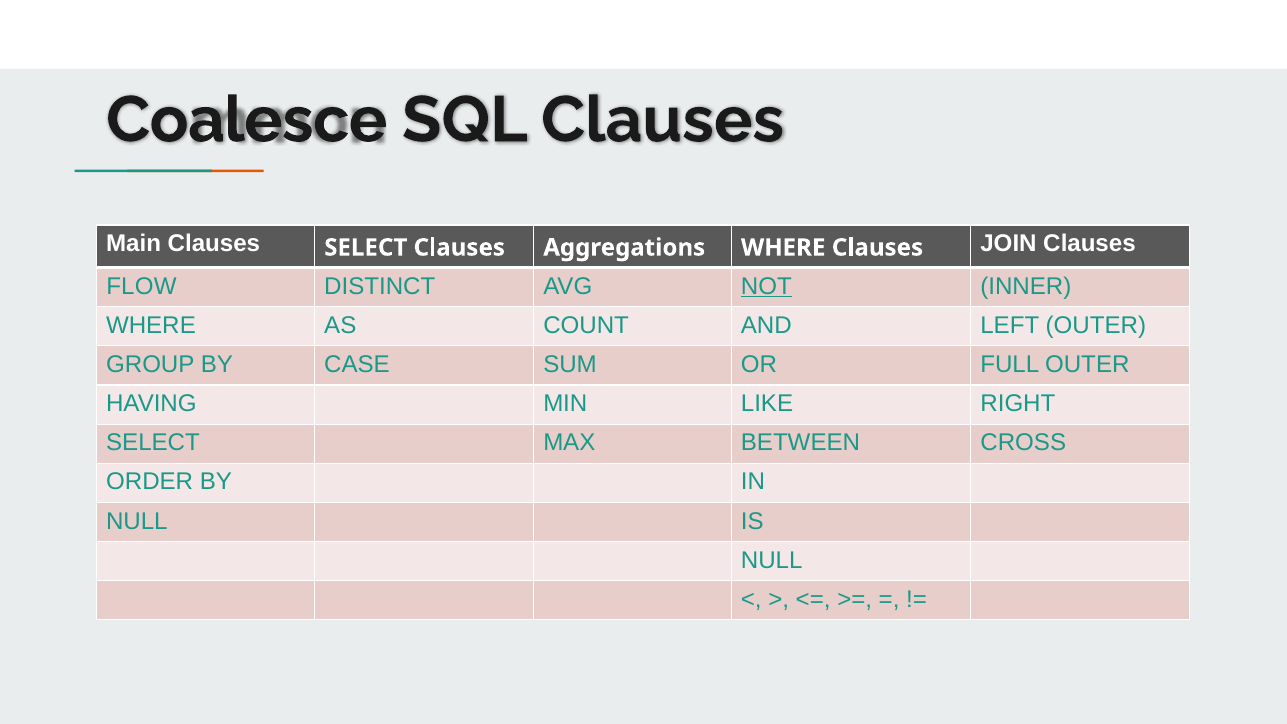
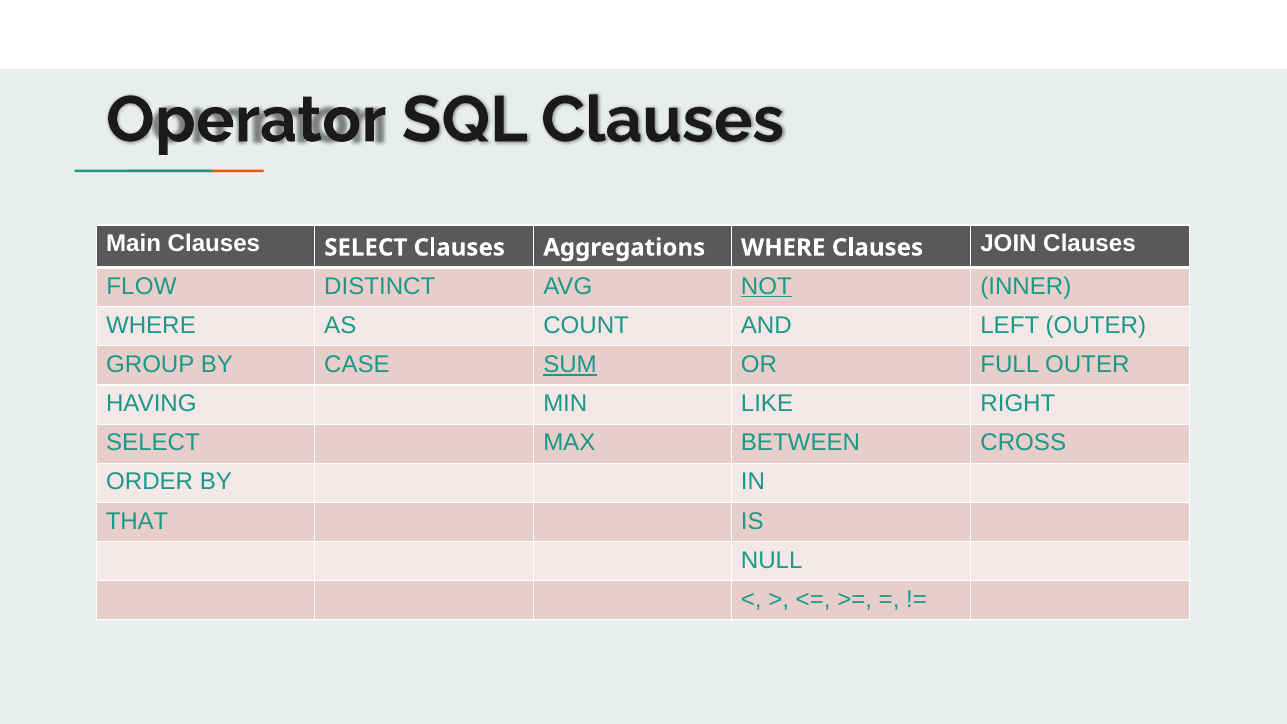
Coalesce: Coalesce -> Operator
SUM underline: none -> present
NULL at (137, 521): NULL -> THAT
